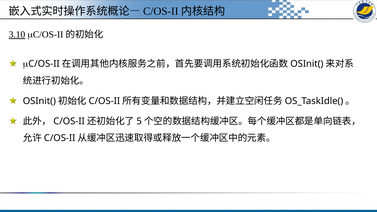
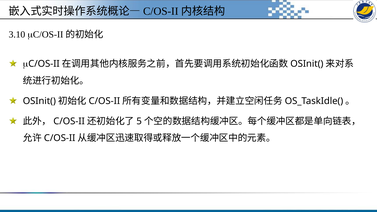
3.10 underline: present -> none
